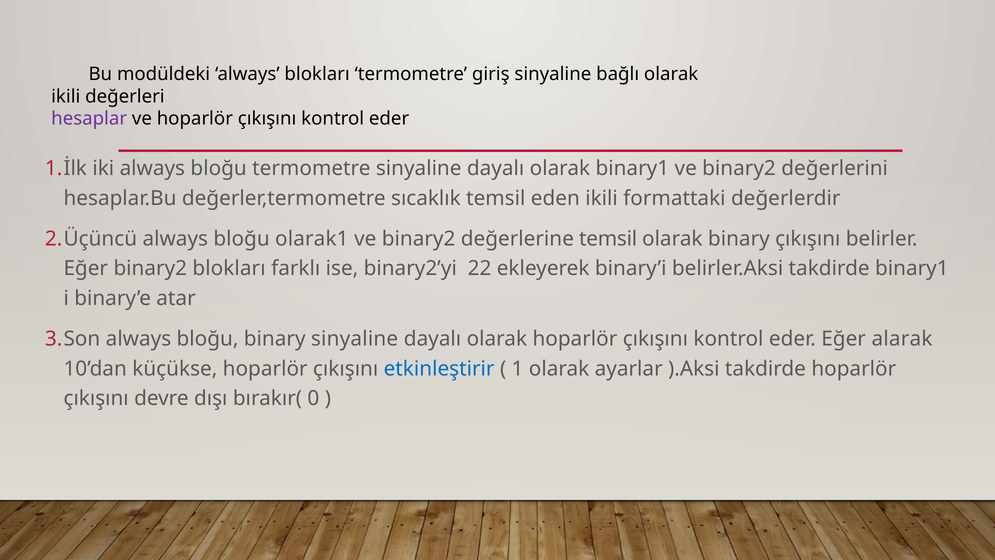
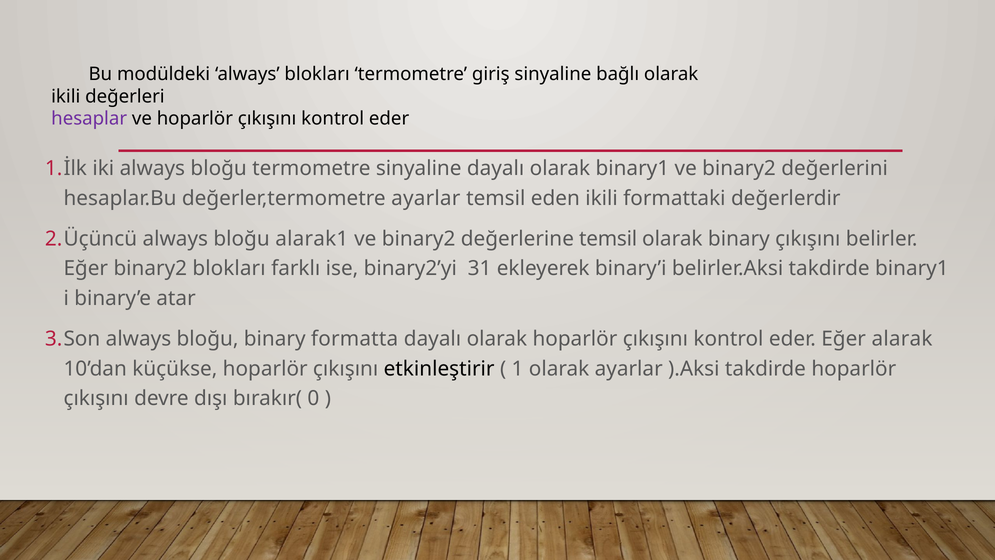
değerler,termometre sıcaklık: sıcaklık -> ayarlar
olarak1: olarak1 -> alarak1
22: 22 -> 31
binary sinyaline: sinyaline -> formatta
etkinleştirir colour: blue -> black
